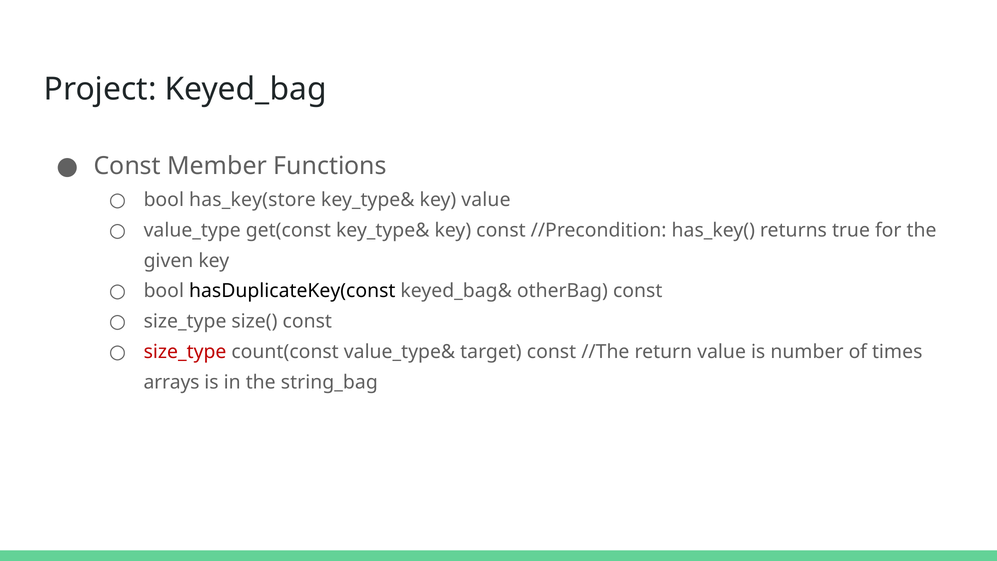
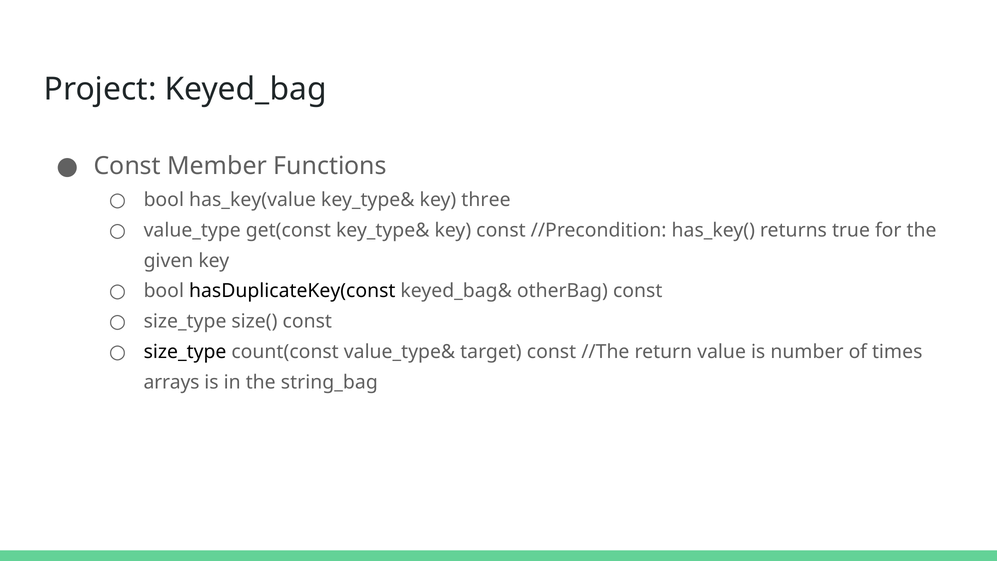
has_key(store: has_key(store -> has_key(value
key value: value -> three
size_type at (185, 352) colour: red -> black
